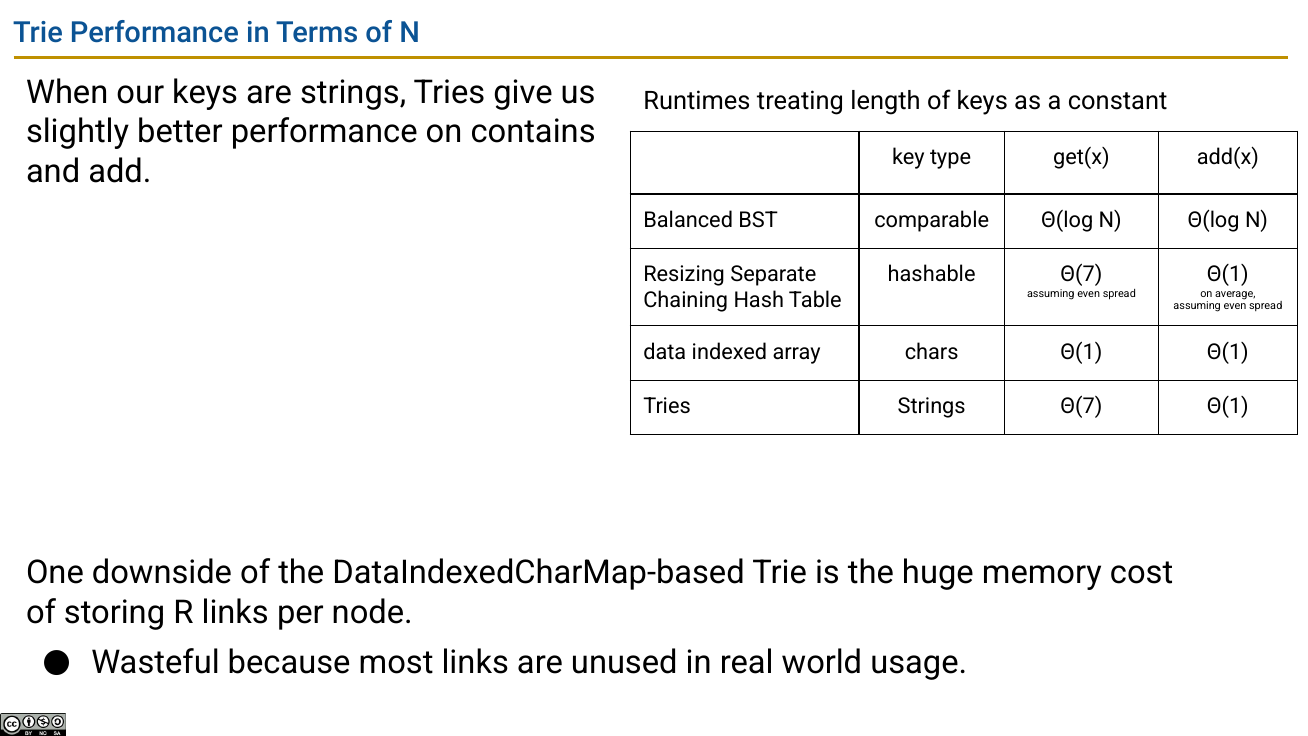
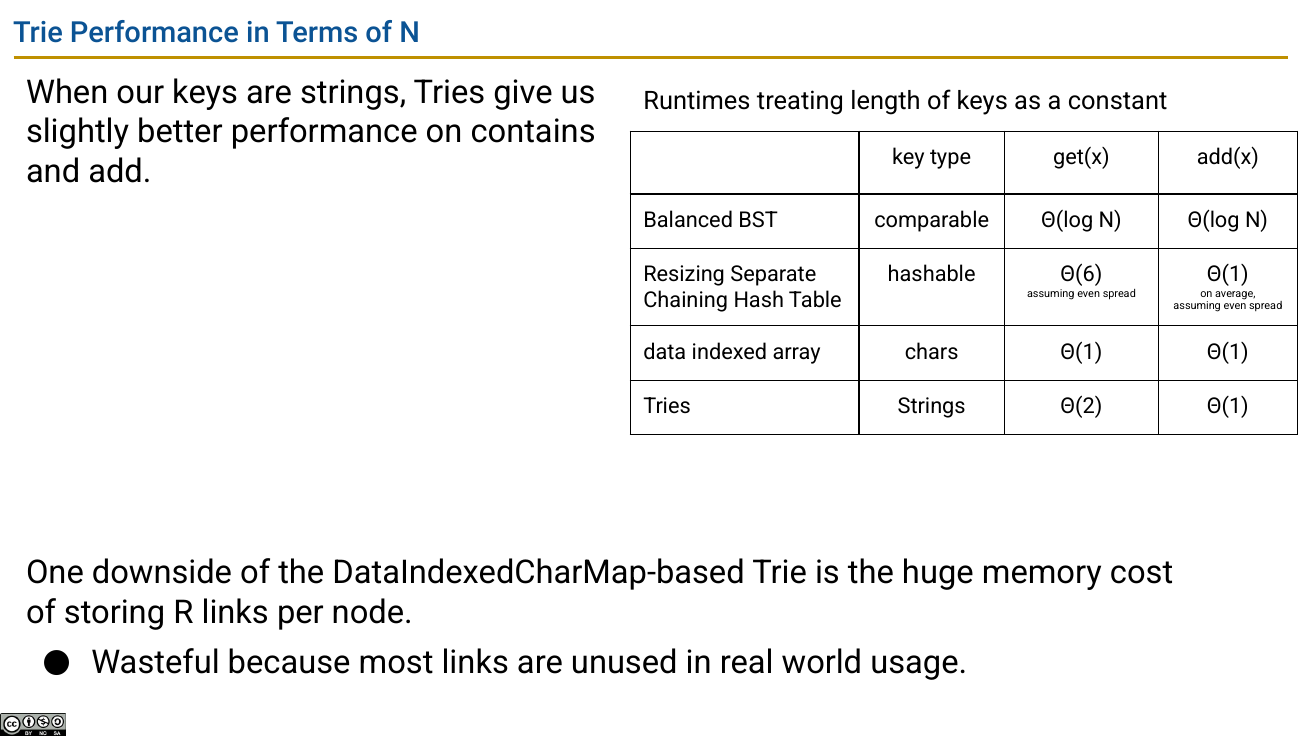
hashable Θ(7: Θ(7 -> Θ(6
Strings Θ(7: Θ(7 -> Θ(2
